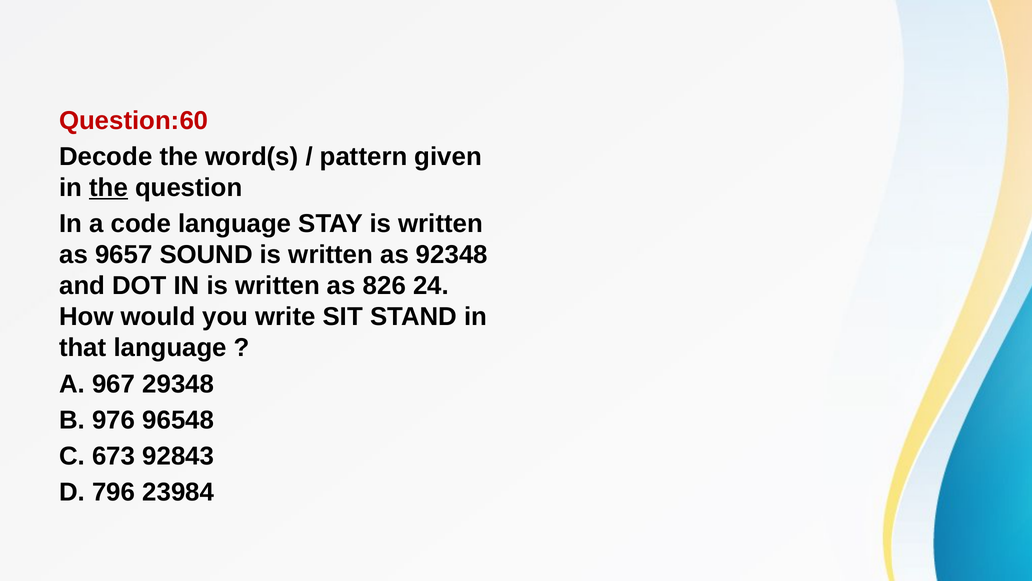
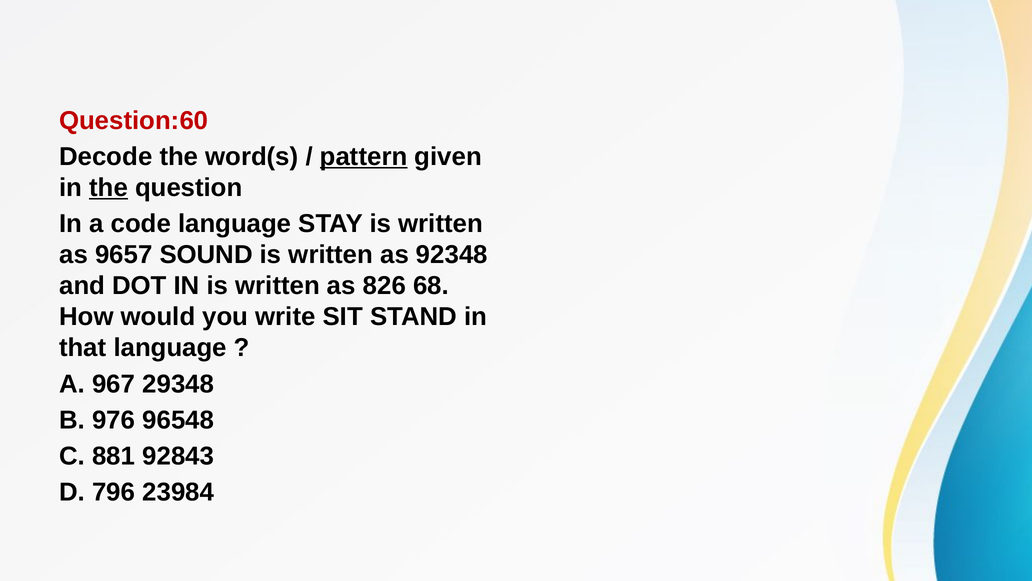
pattern underline: none -> present
24: 24 -> 68
673: 673 -> 881
